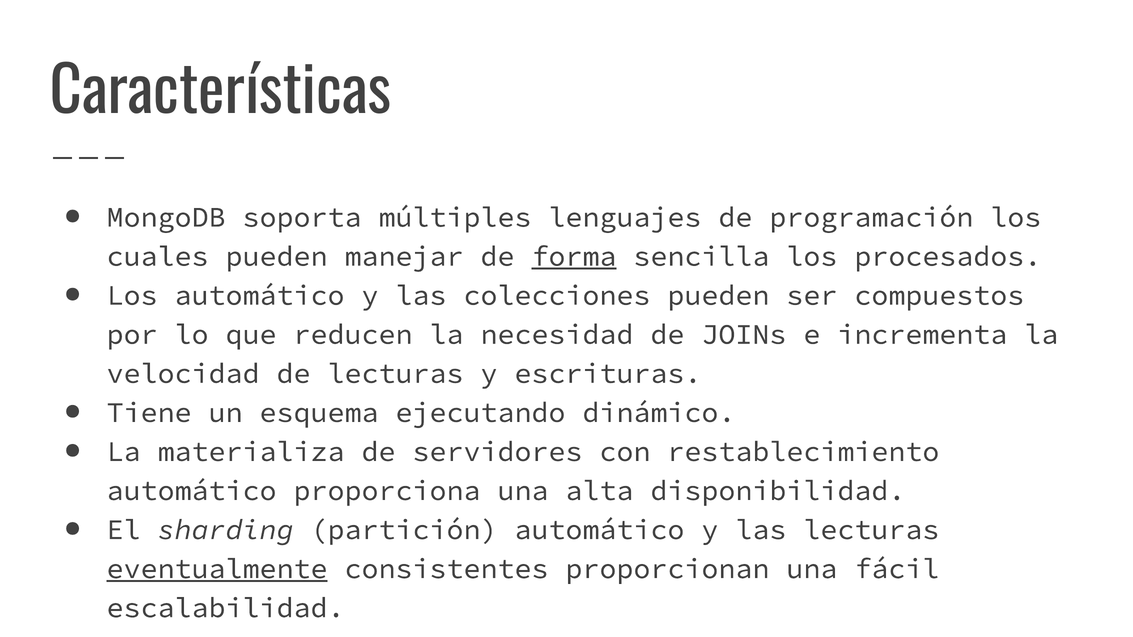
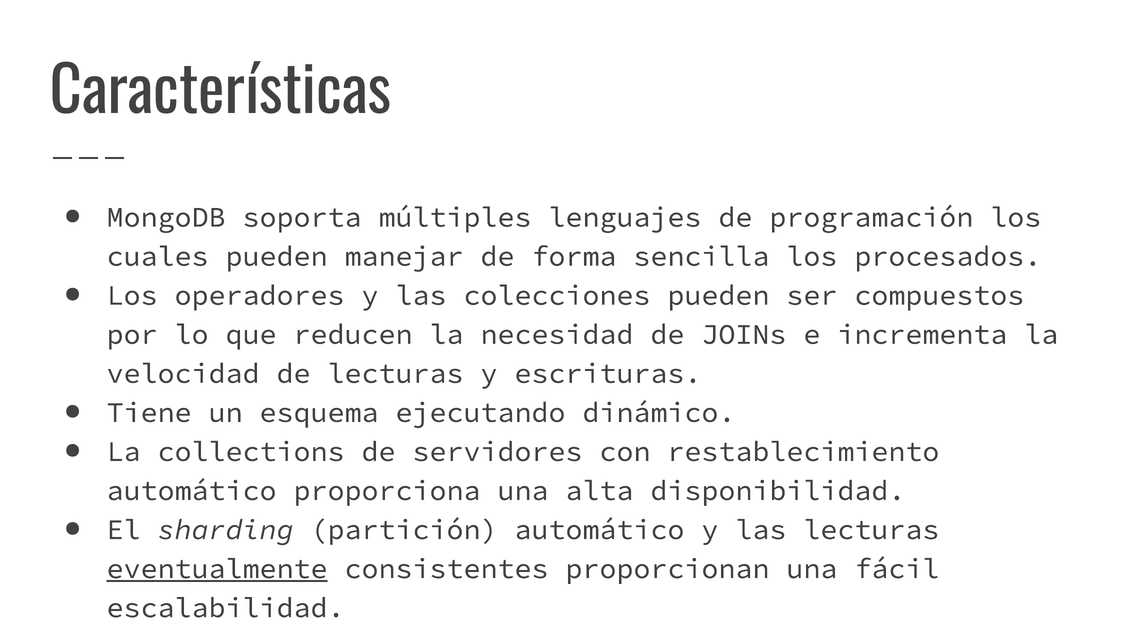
forma underline: present -> none
Los automático: automático -> operadores
materializa: materializa -> collections
